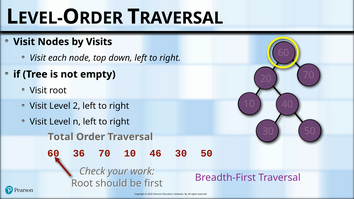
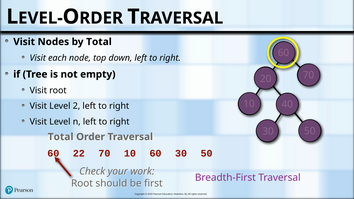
by Visits: Visits -> Total
36: 36 -> 22
10 46: 46 -> 60
